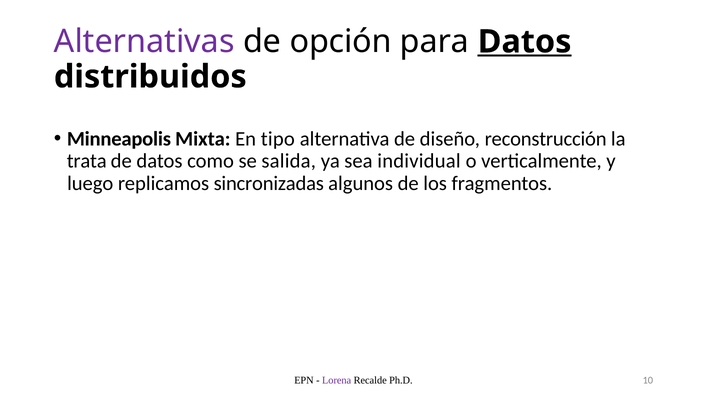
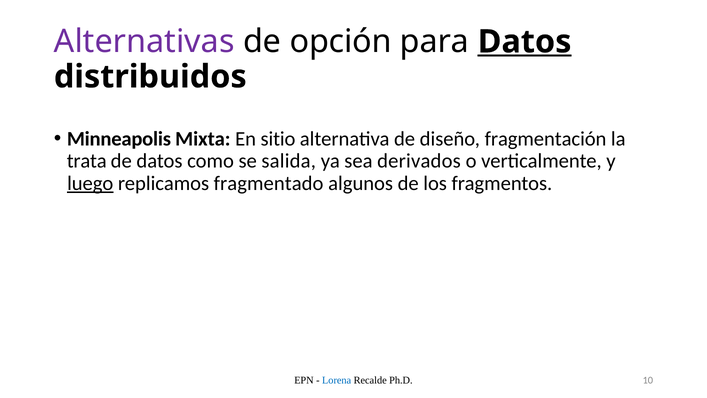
tipo: tipo -> sitio
reconstrucción: reconstrucción -> fragmentación
individual: individual -> derivados
luego underline: none -> present
sincronizadas: sincronizadas -> fragmentado
Lorena colour: purple -> blue
